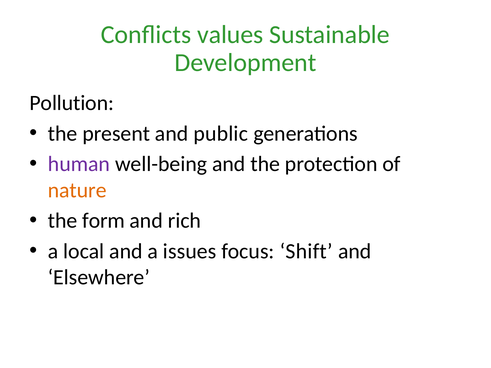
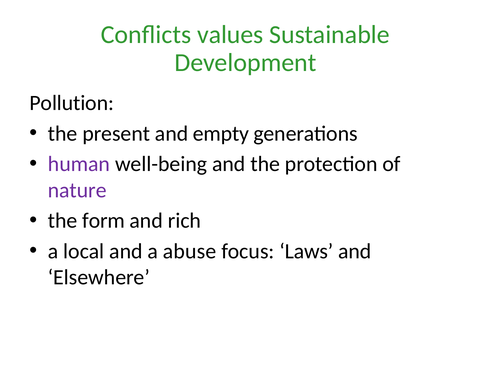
public: public -> empty
nature colour: orange -> purple
issues: issues -> abuse
Shift: Shift -> Laws
